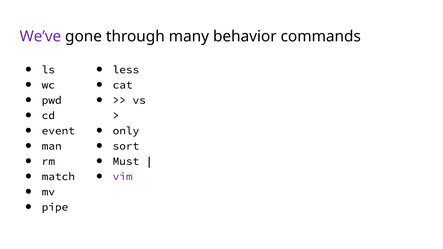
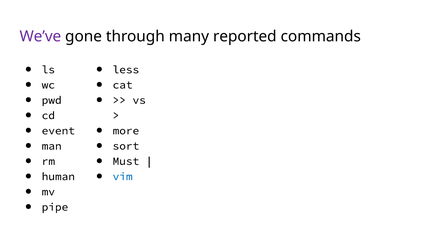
behavior: behavior -> reported
only: only -> more
match: match -> human
vim colour: purple -> blue
